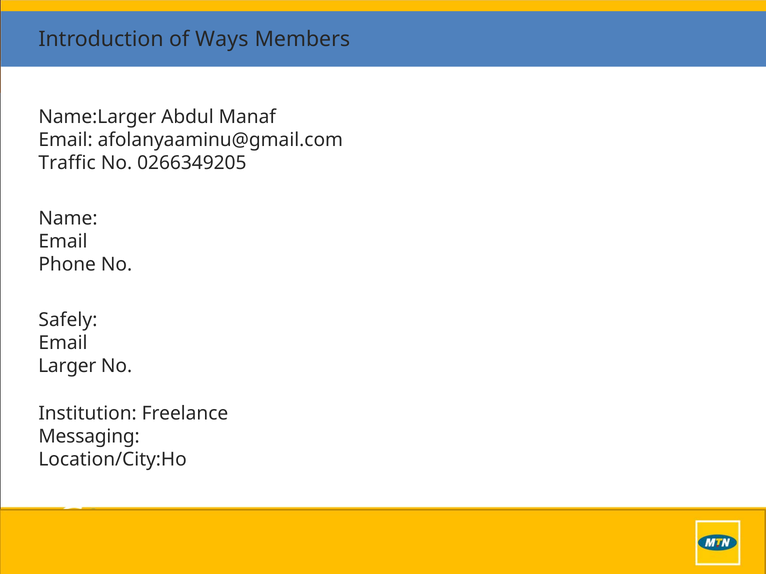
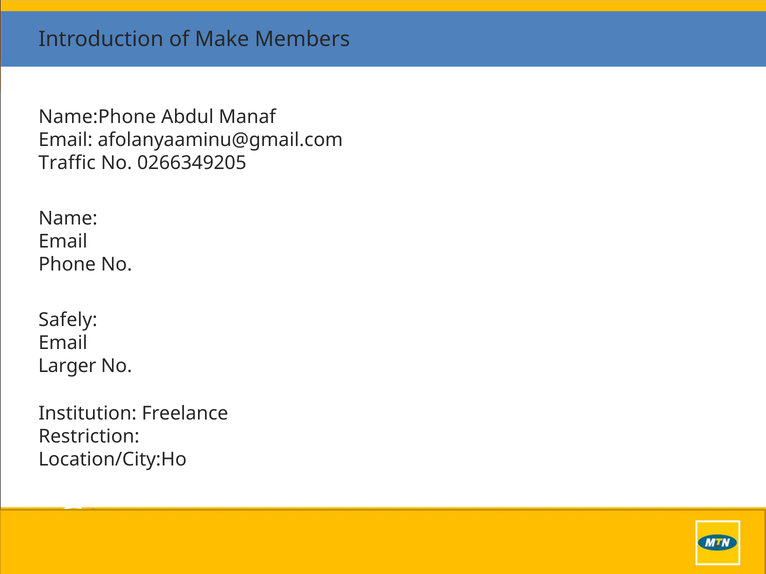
Ways: Ways -> Make
Name:Larger: Name:Larger -> Name:Phone
Messaging: Messaging -> Restriction
